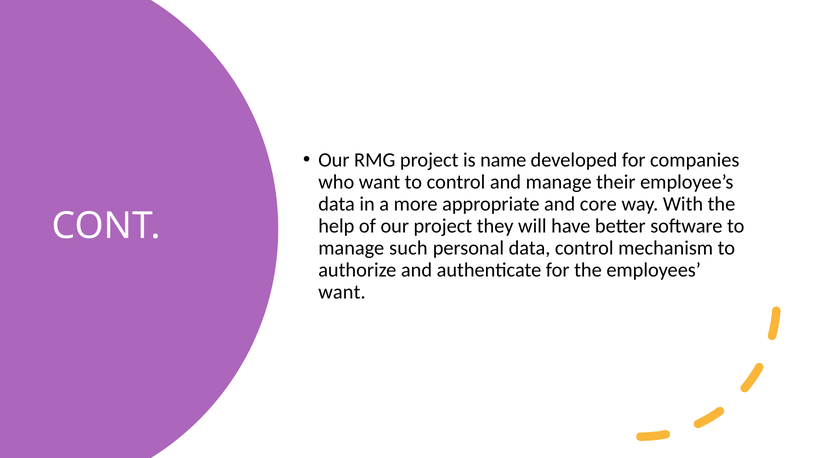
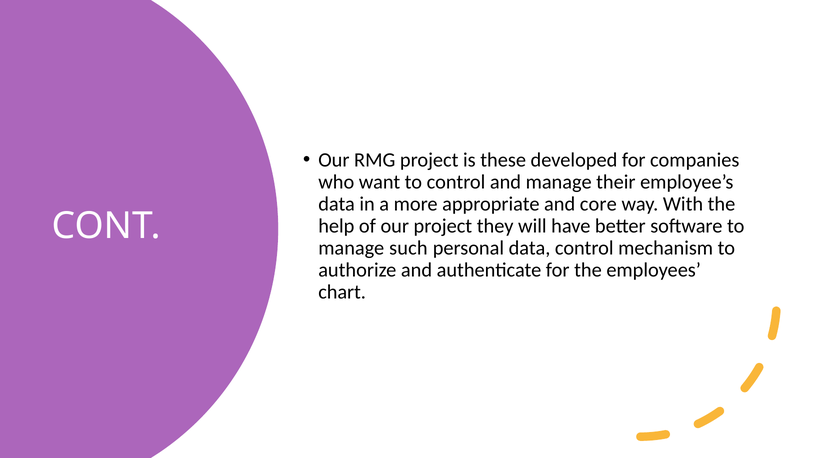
name: name -> these
want at (342, 292): want -> chart
